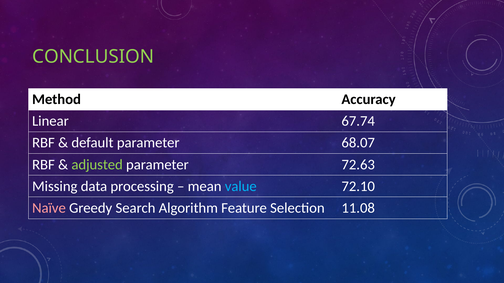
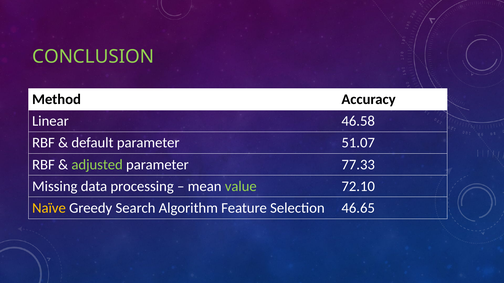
67.74: 67.74 -> 46.58
68.07: 68.07 -> 51.07
72.63: 72.63 -> 77.33
value colour: light blue -> light green
Naïve colour: pink -> yellow
11.08: 11.08 -> 46.65
